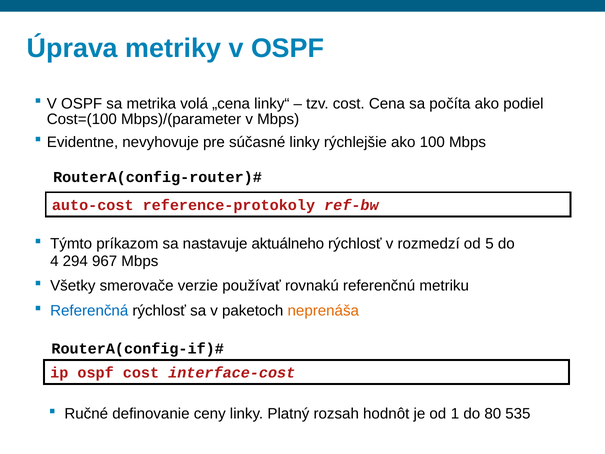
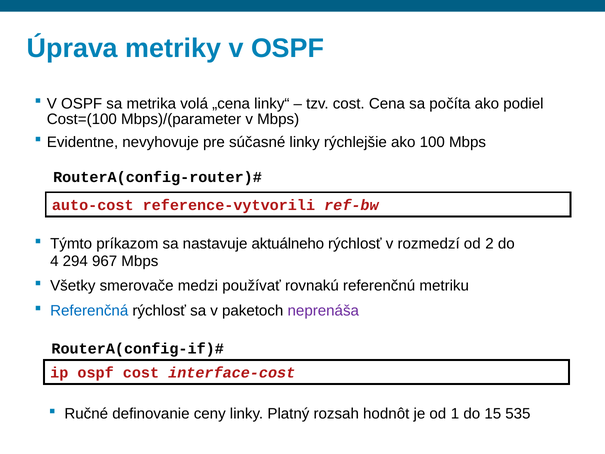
reference-protokoly: reference-protokoly -> reference-vytvorili
5: 5 -> 2
verzie: verzie -> medzi
neprenáša colour: orange -> purple
80: 80 -> 15
